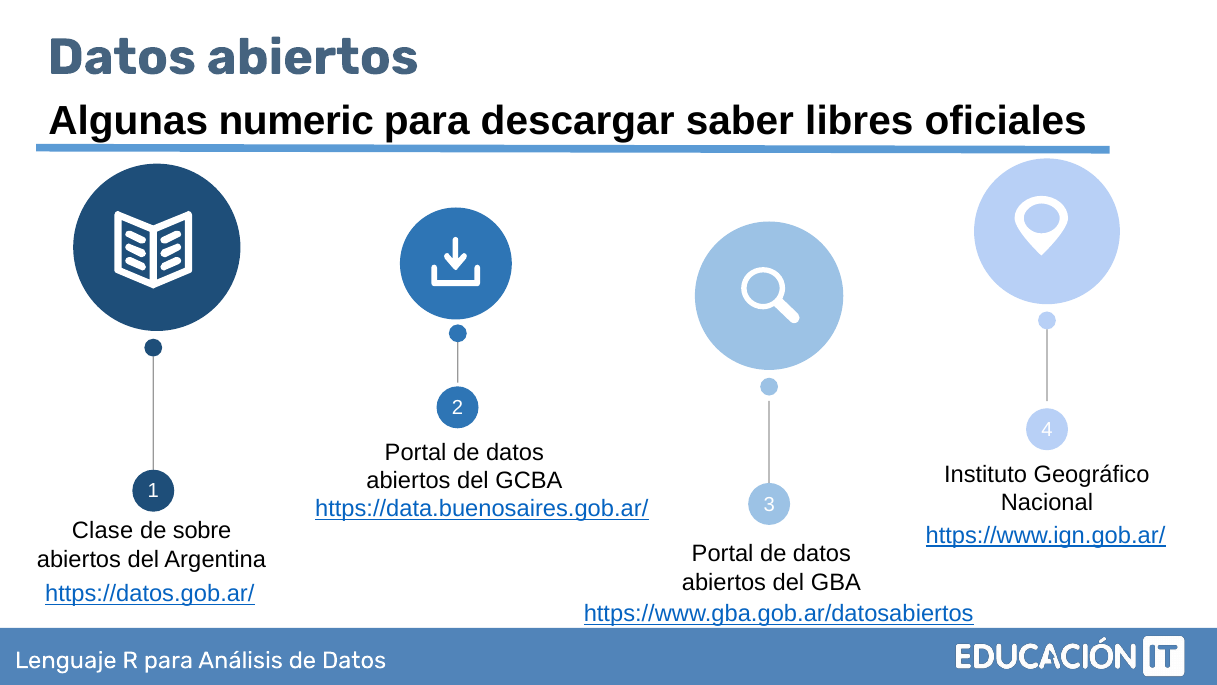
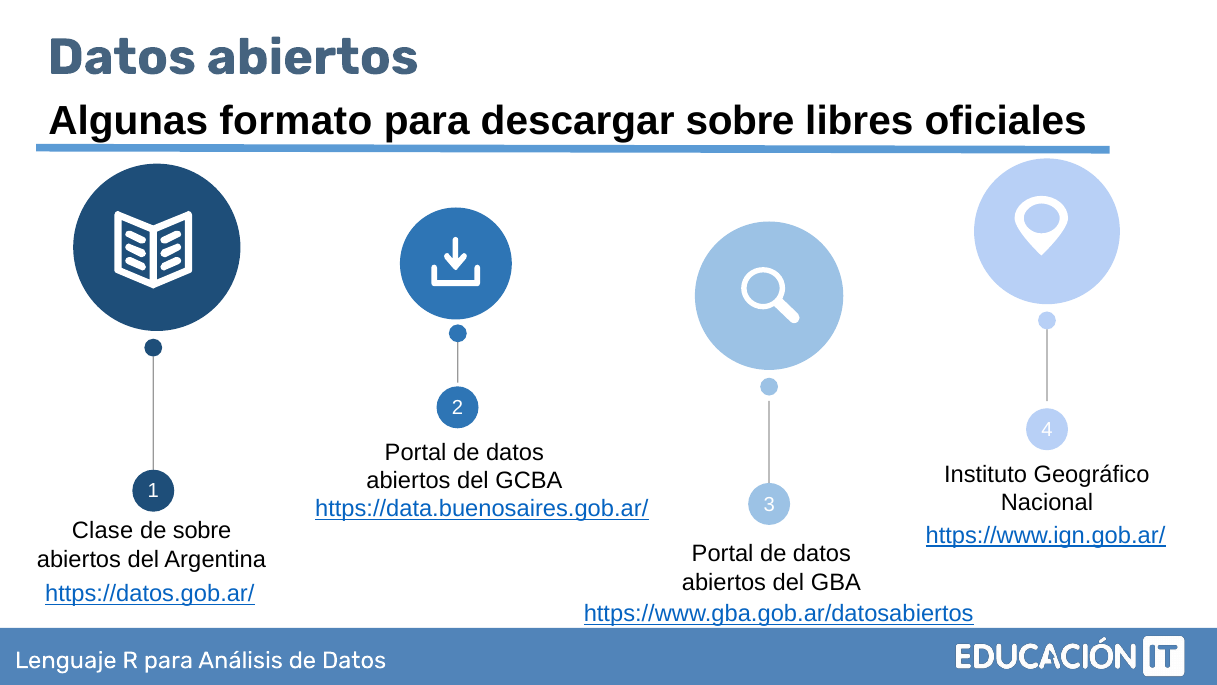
numeric: numeric -> formato
descargar saber: saber -> sobre
